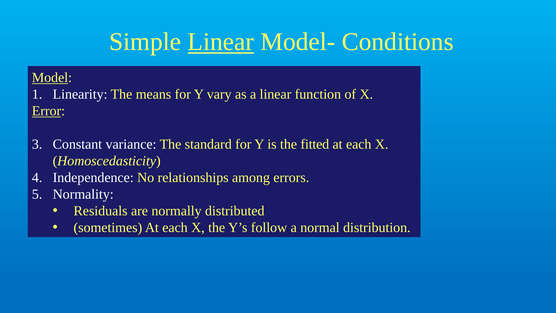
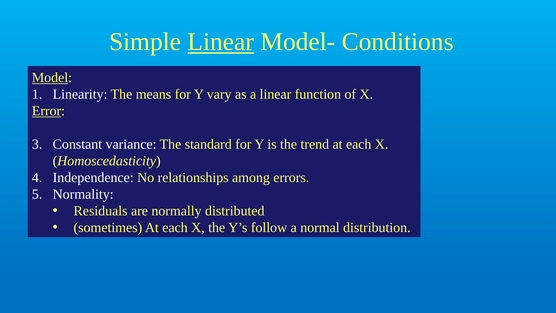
fitted: fitted -> trend
